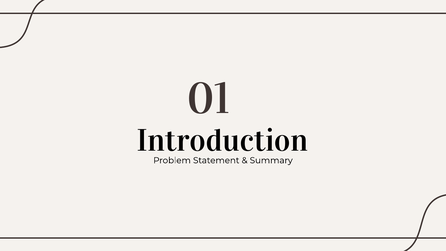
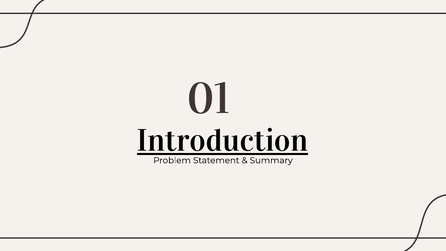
Introduction underline: none -> present
